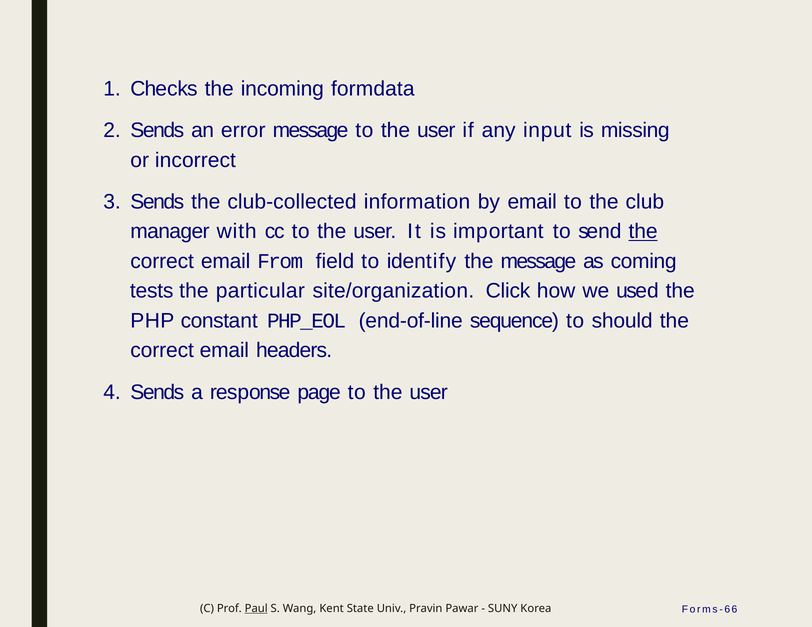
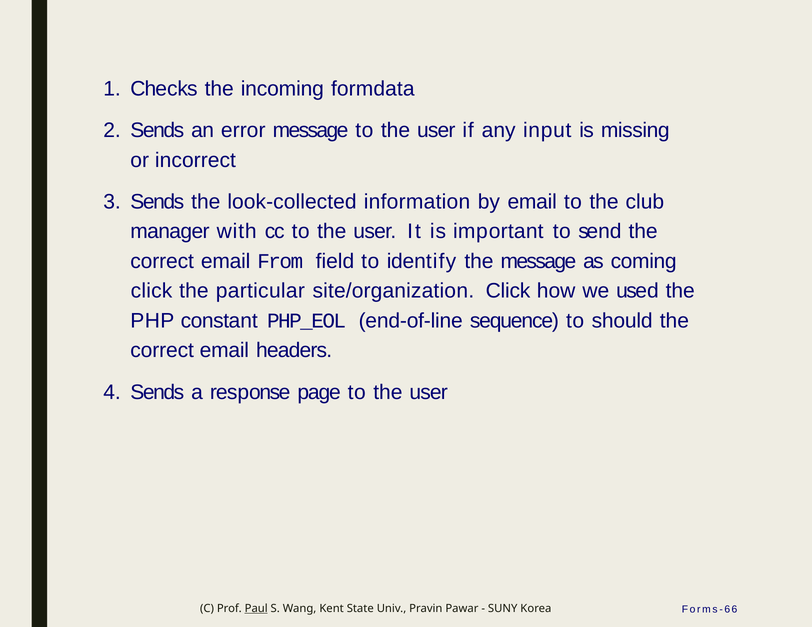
club-collected: club-collected -> look-collected
the at (643, 232) underline: present -> none
tests at (152, 291): tests -> click
